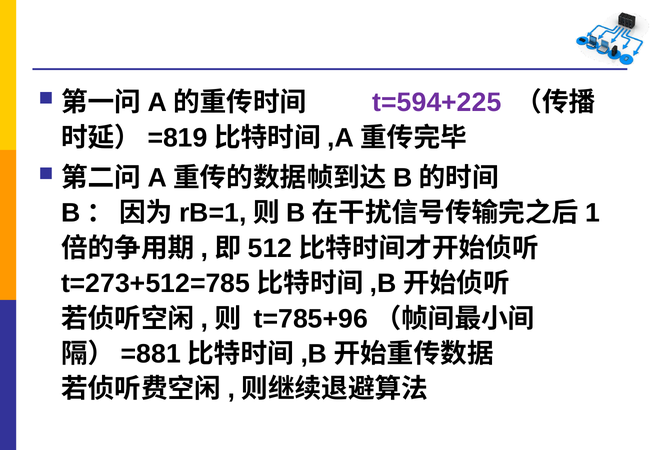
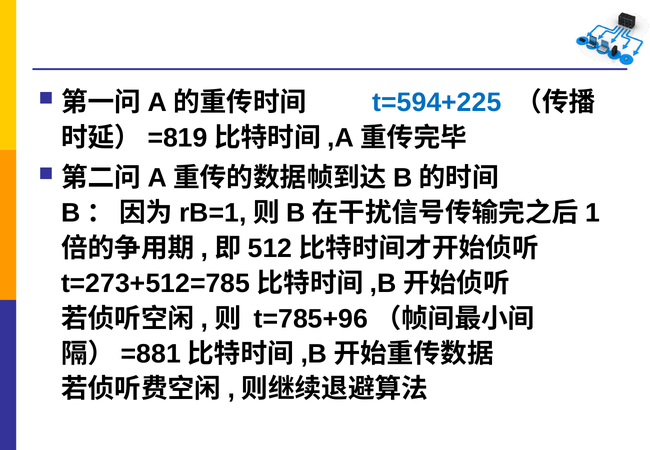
t=594+225 colour: purple -> blue
